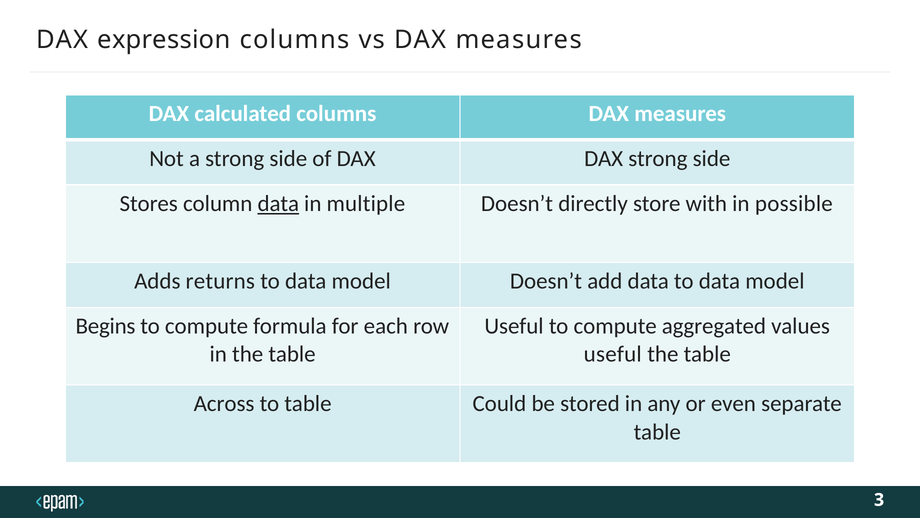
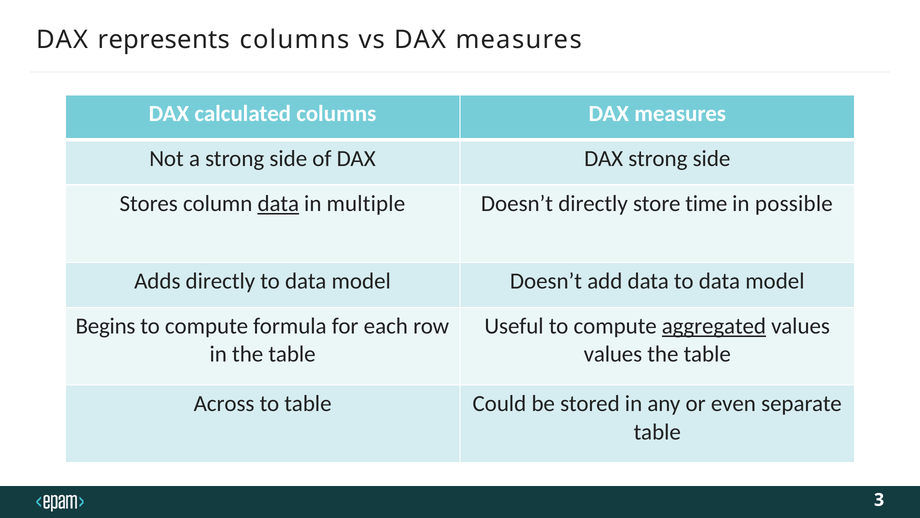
expression: expression -> represents
with: with -> time
Adds returns: returns -> directly
aggregated underline: none -> present
useful at (613, 354): useful -> values
